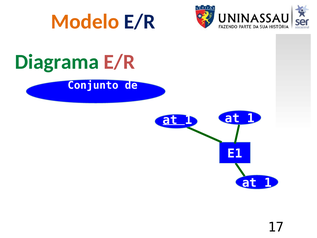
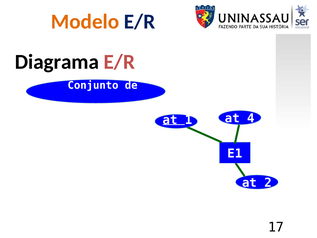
Diagrama colour: green -> black
1 at (251, 118): 1 -> 4
1 at (268, 183): 1 -> 2
